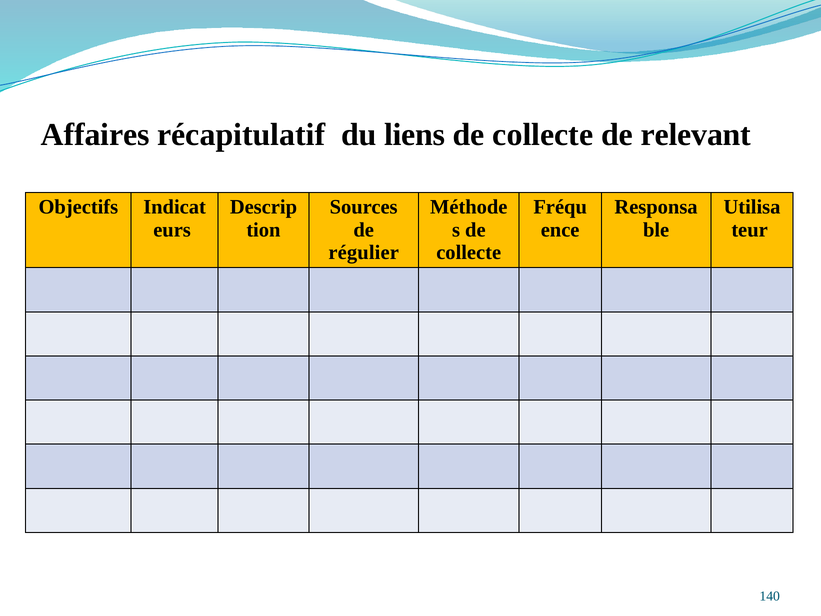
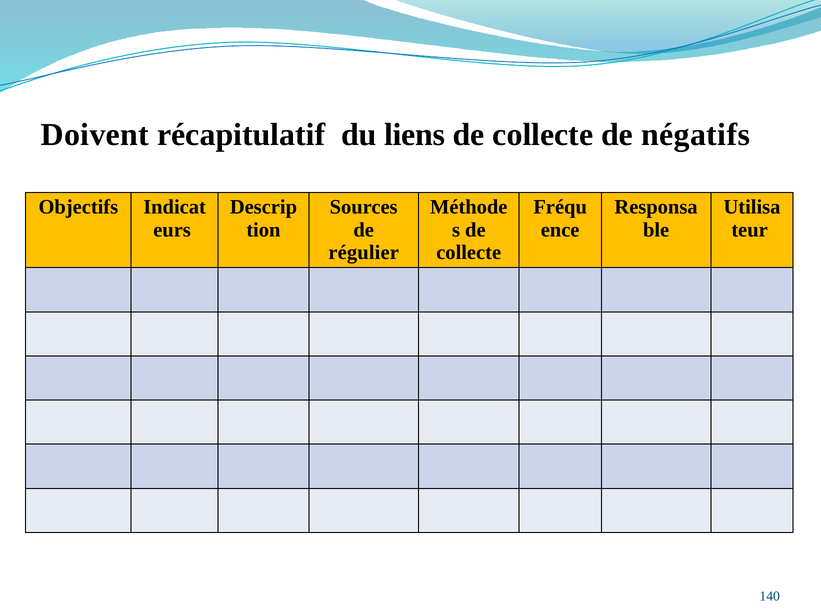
Affaires: Affaires -> Doivent
relevant: relevant -> négatifs
